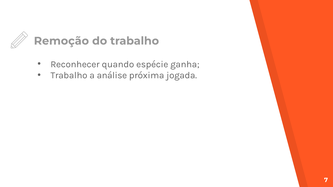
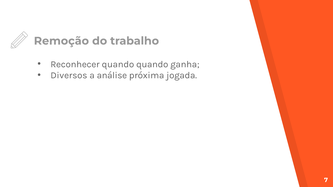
quando espécie: espécie -> quando
Trabalho at (69, 75): Trabalho -> Diversos
